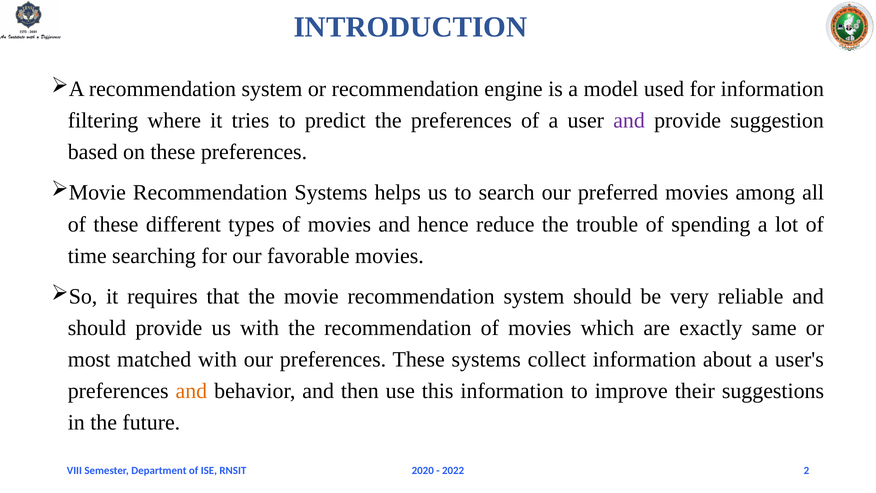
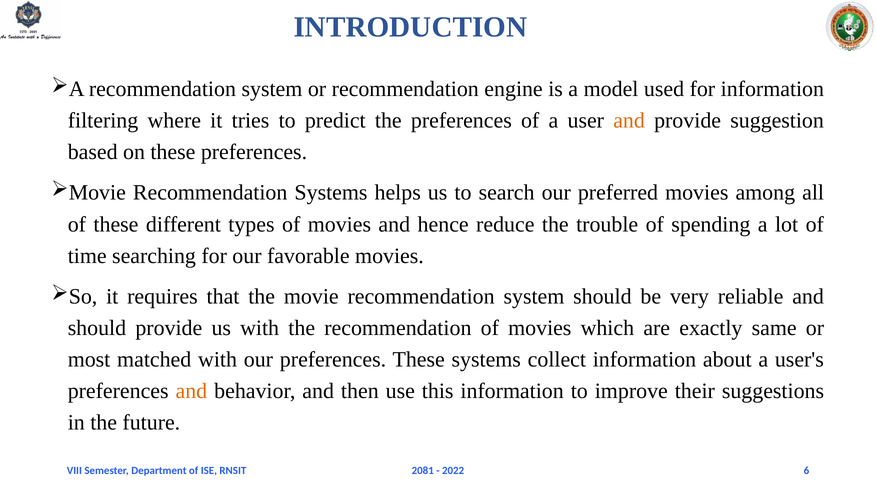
and at (629, 120) colour: purple -> orange
2020: 2020 -> 2081
2: 2 -> 6
